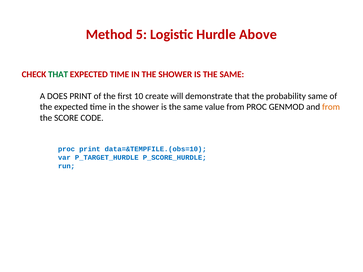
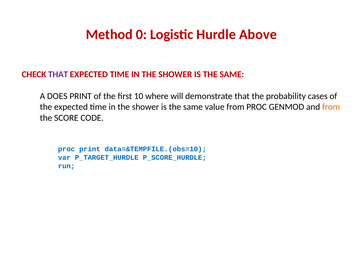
5: 5 -> 0
THAT at (58, 74) colour: green -> purple
create: create -> where
probability same: same -> cases
